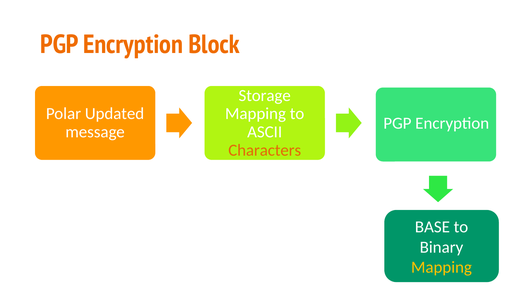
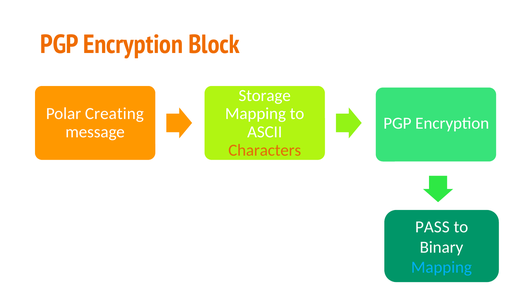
Polar Updated: Updated -> Creating
BASE: BASE -> PASS
Mapping at (441, 268) colour: yellow -> light blue
